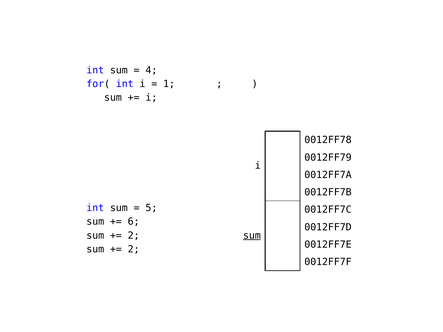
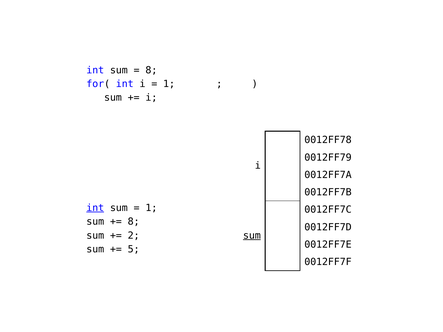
4 at (151, 70): 4 -> 8
int at (95, 208) underline: none -> present
5 at (151, 208): 5 -> 1
6 at (134, 222): 6 -> 8
2 at (134, 249): 2 -> 5
